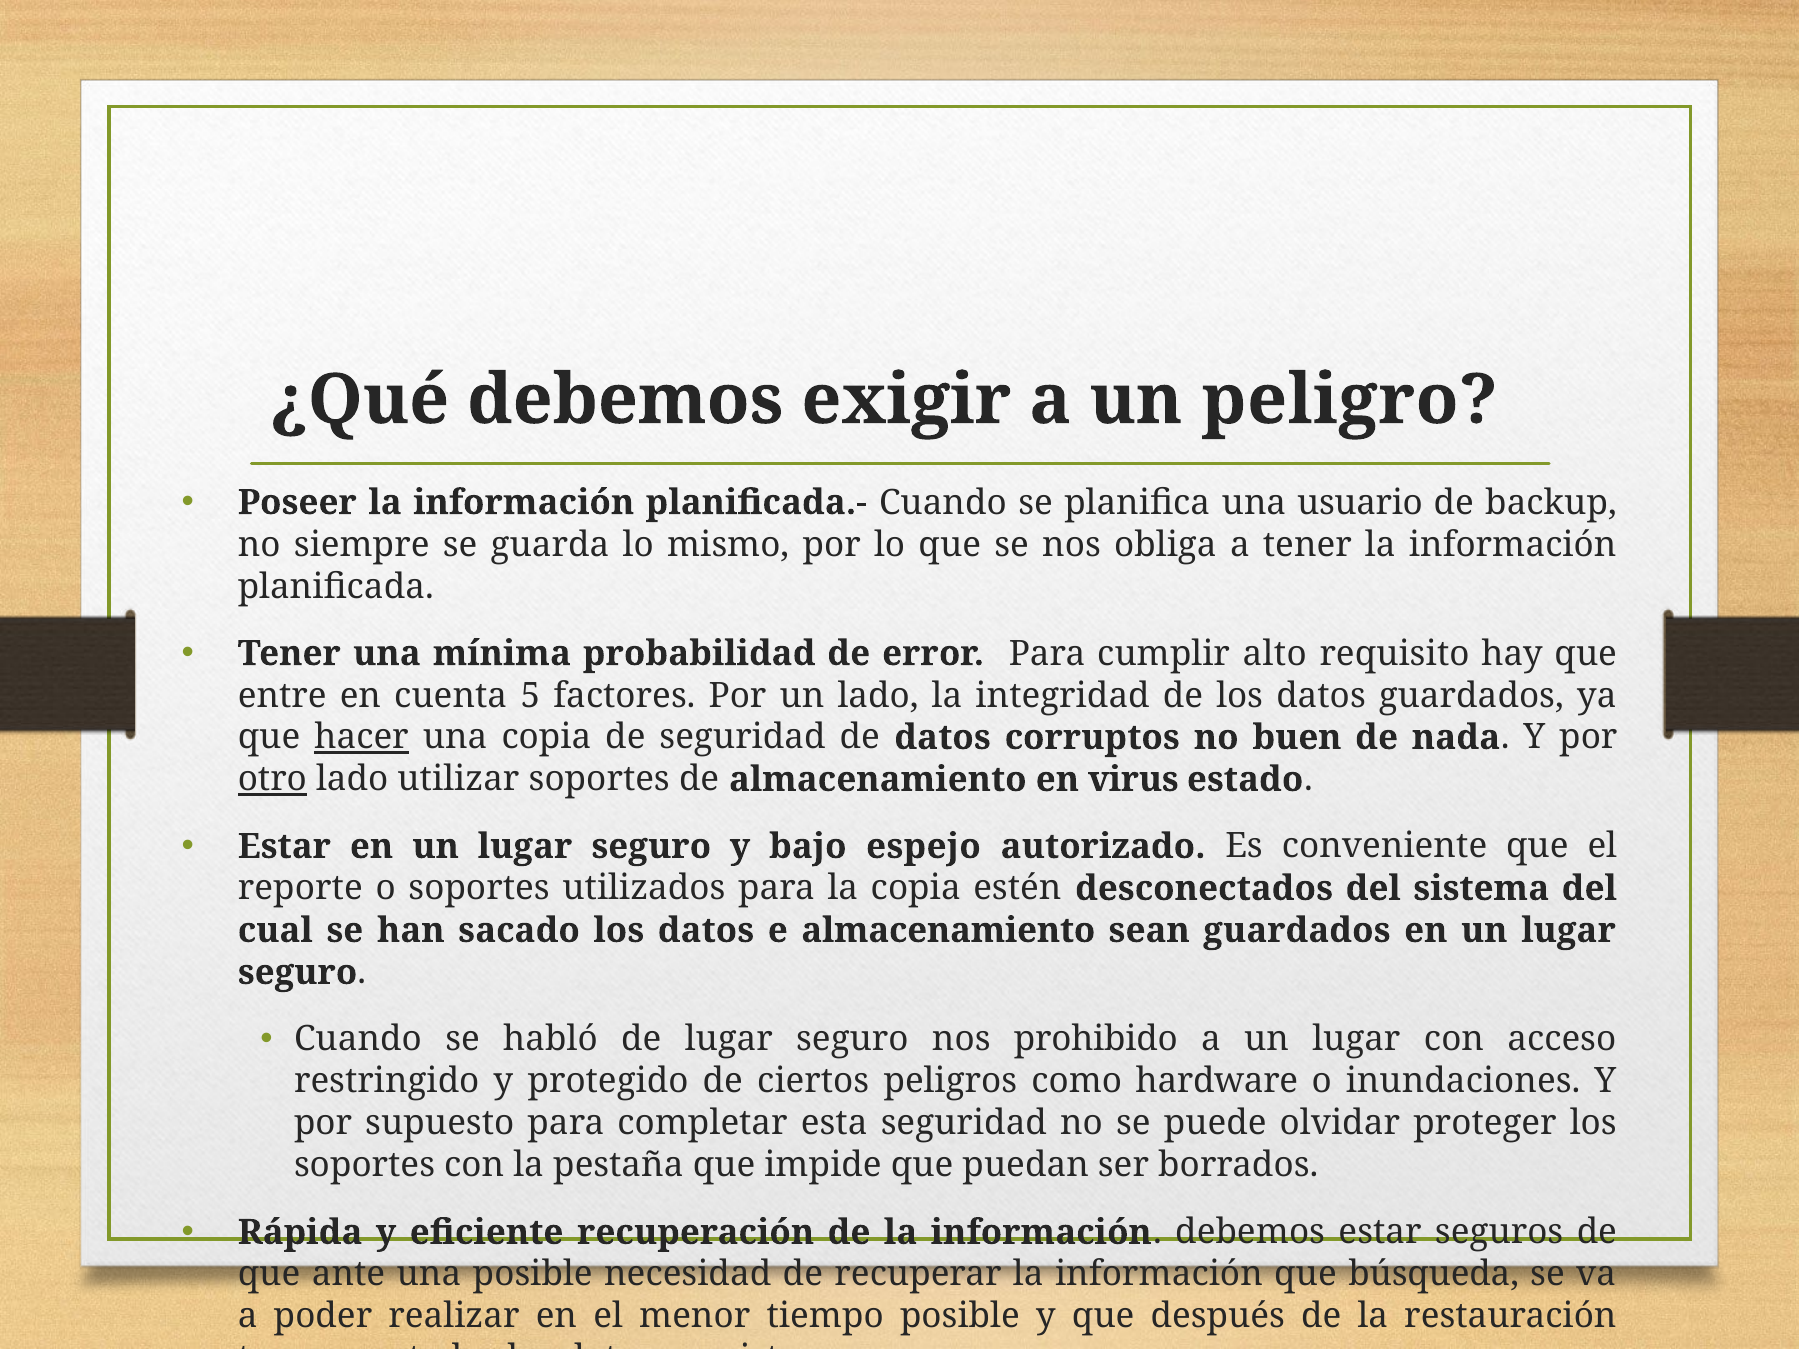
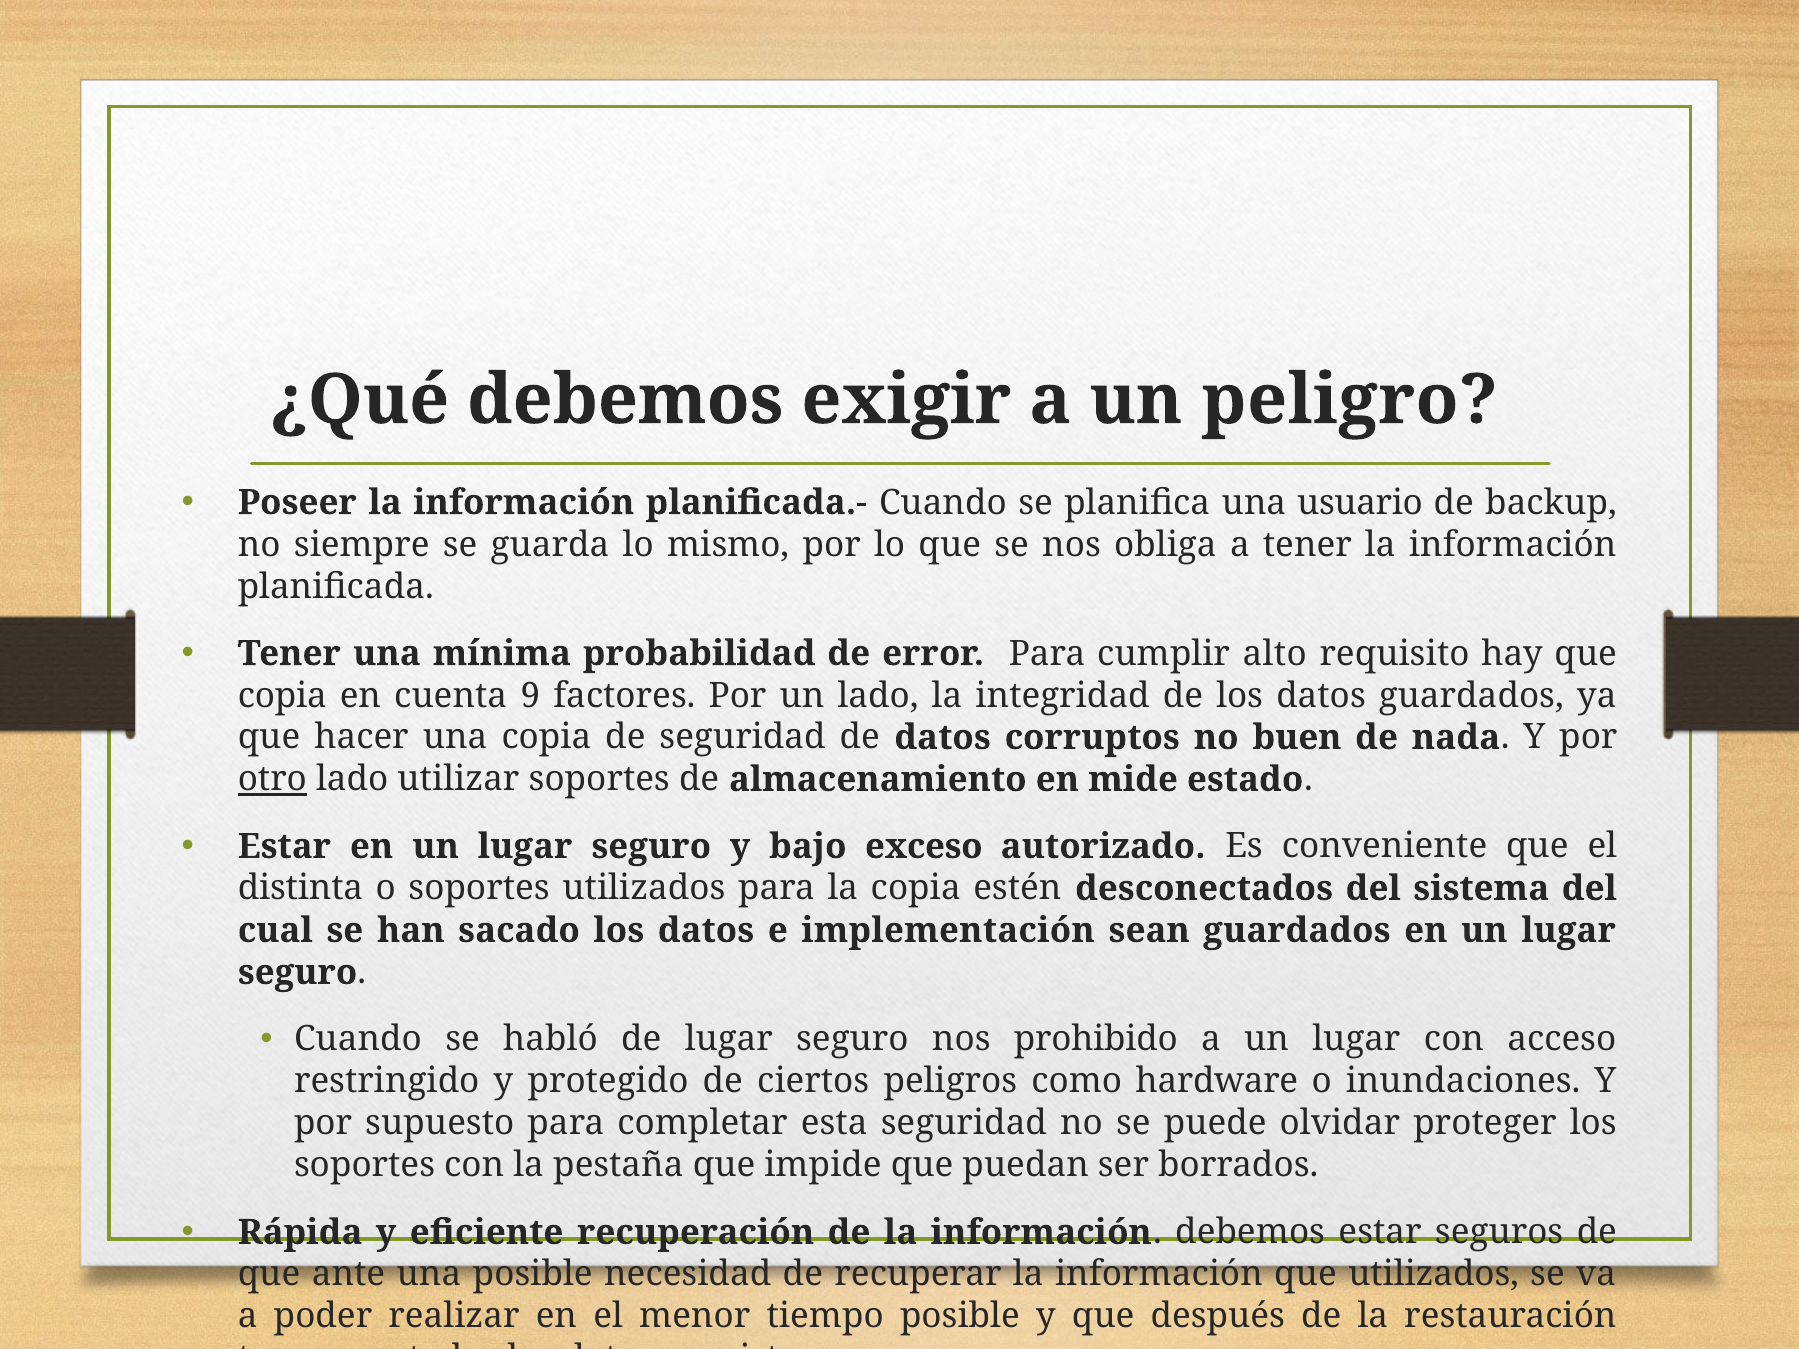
entre at (282, 696): entre -> copia
5: 5 -> 9
hacer underline: present -> none
virus: virus -> mide
espejo: espejo -> exceso
reporte: reporte -> distinta
e almacenamiento: almacenamiento -> implementación
que búsqueda: búsqueda -> utilizados
